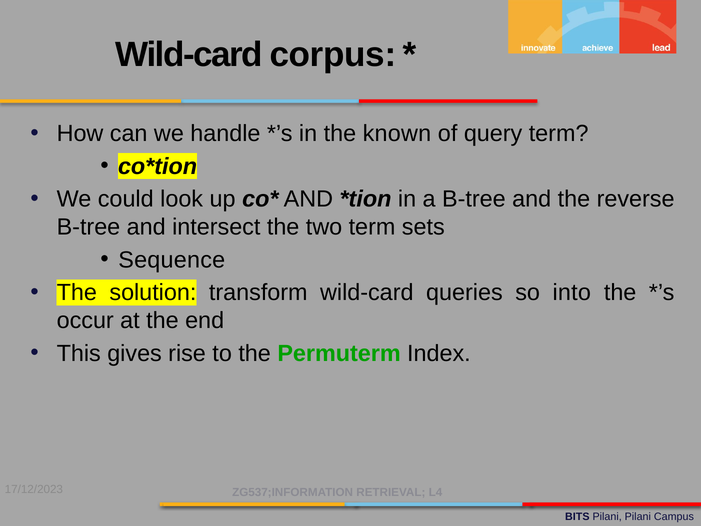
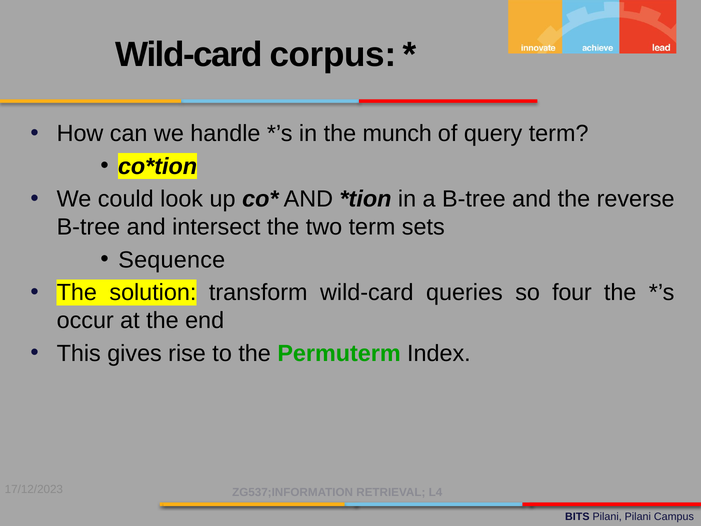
known: known -> munch
into: into -> four
